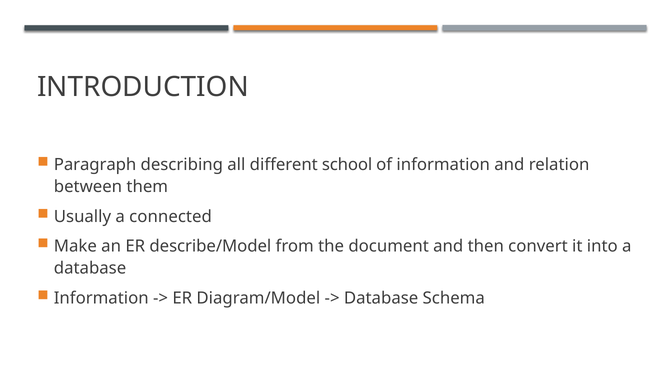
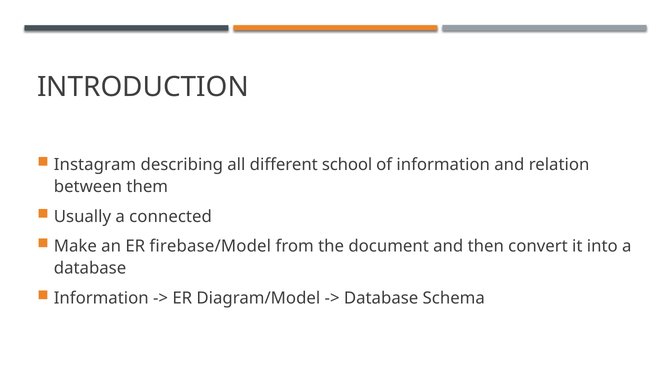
Paragraph: Paragraph -> Instagram
describe/Model: describe/Model -> firebase/Model
